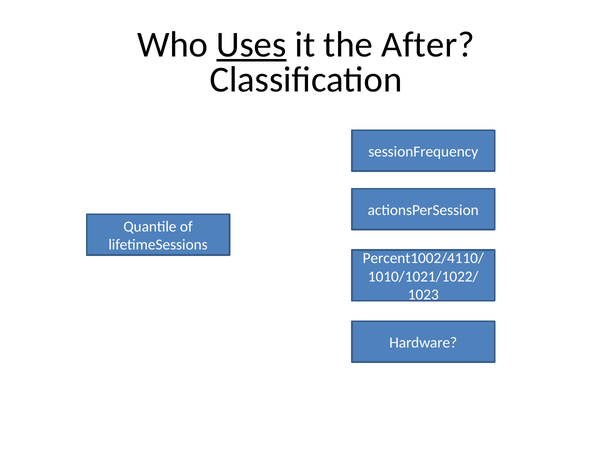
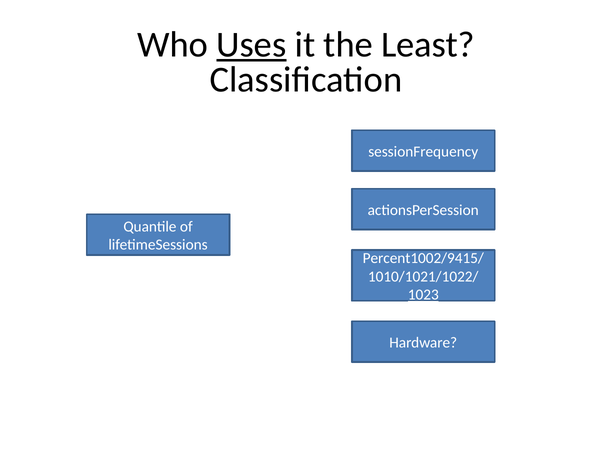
After: After -> Least
Percent1002/4110/: Percent1002/4110/ -> Percent1002/9415/
1023 underline: none -> present
